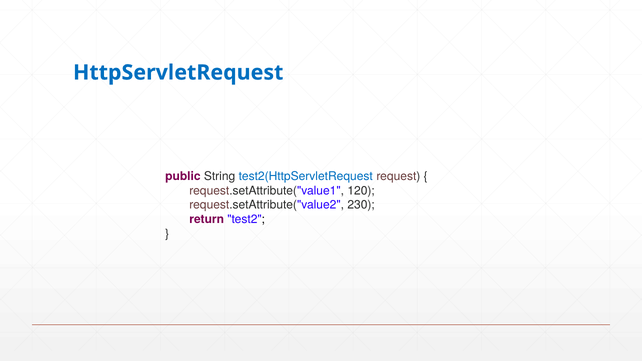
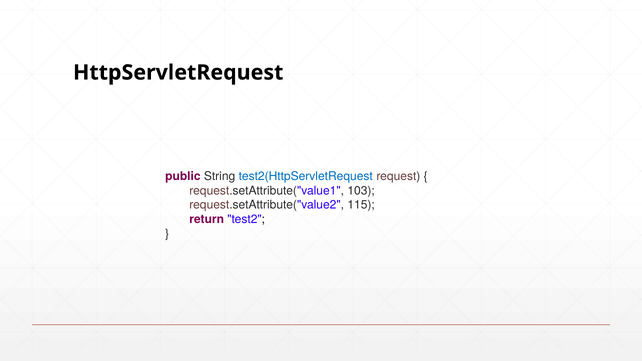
HttpServletRequest colour: blue -> black
120: 120 -> 103
230: 230 -> 115
